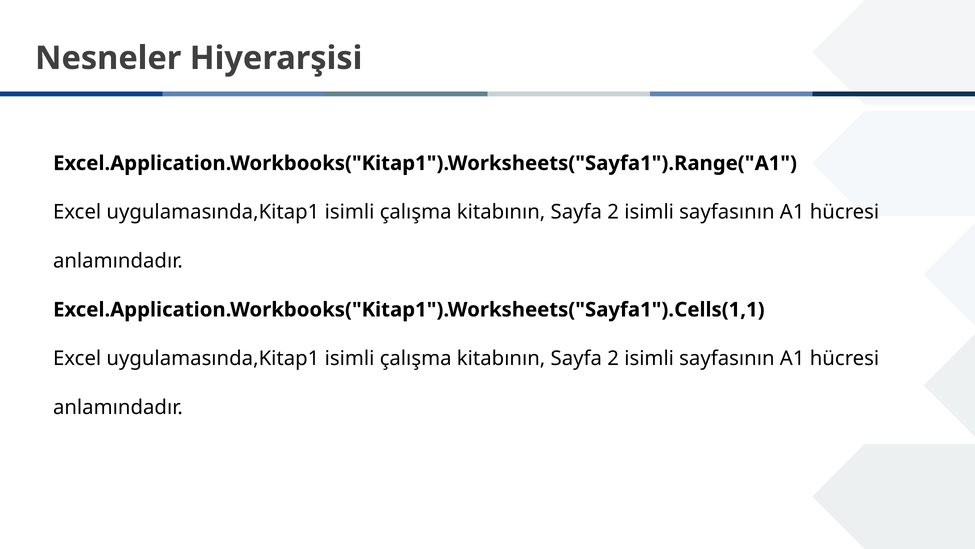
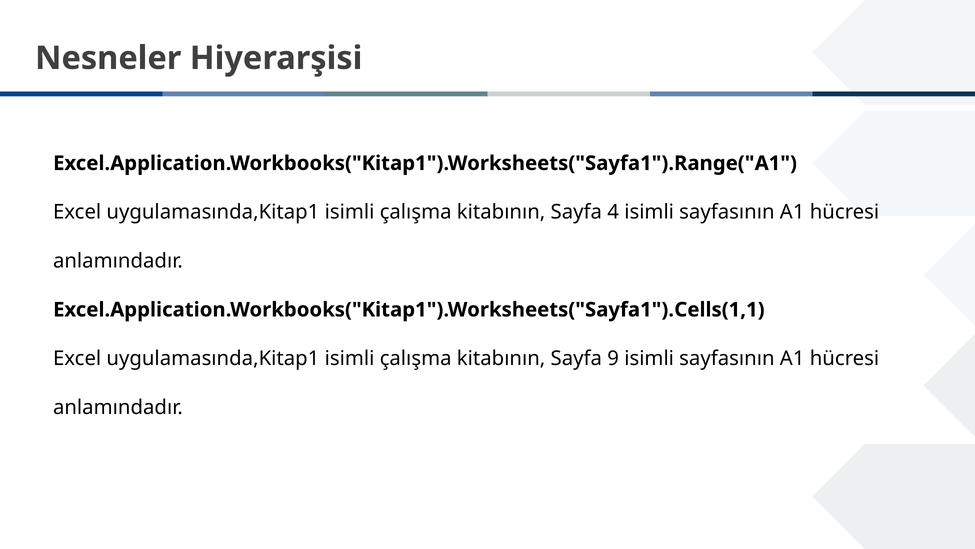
2 at (613, 212): 2 -> 4
2 at (613, 358): 2 -> 9
